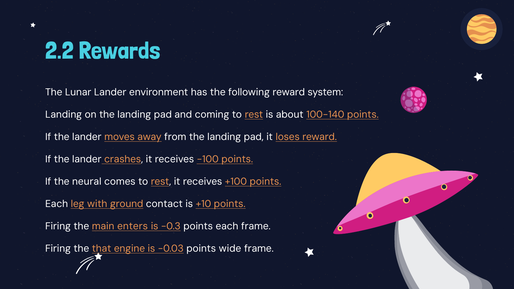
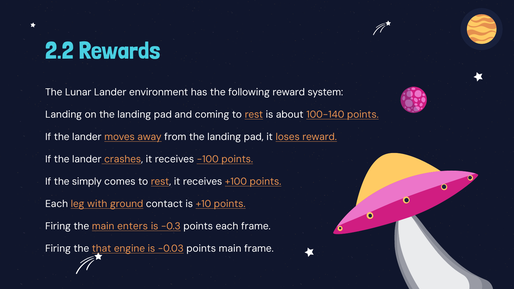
neural: neural -> simply
points wide: wide -> main
